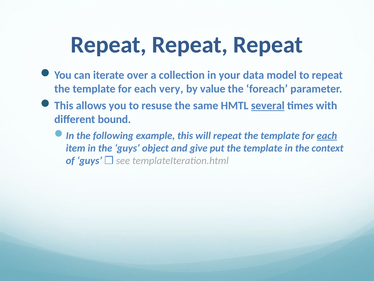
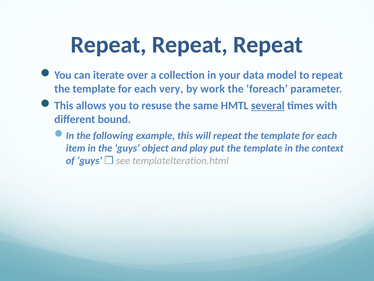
value: value -> work
each at (327, 135) underline: present -> none
give: give -> play
